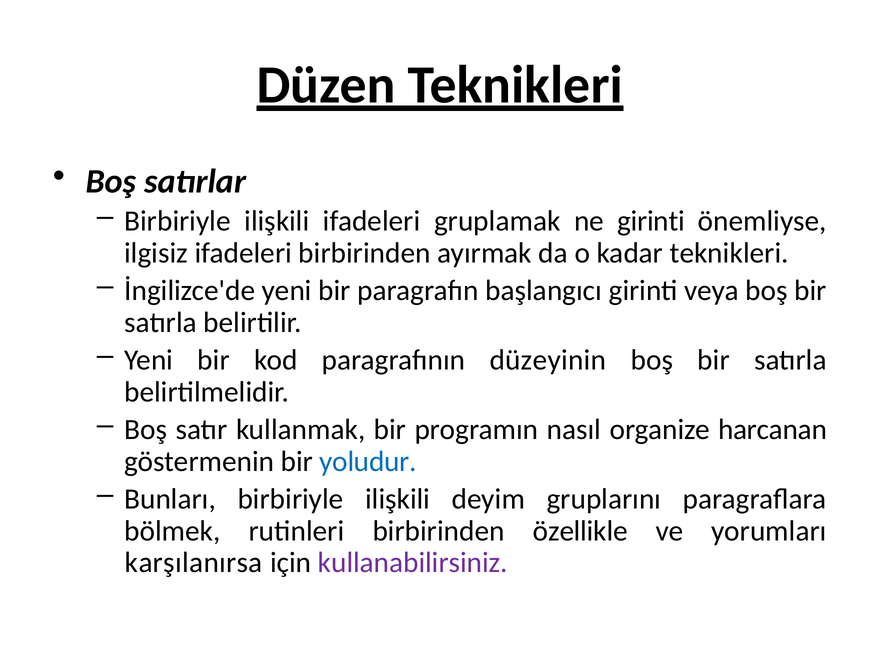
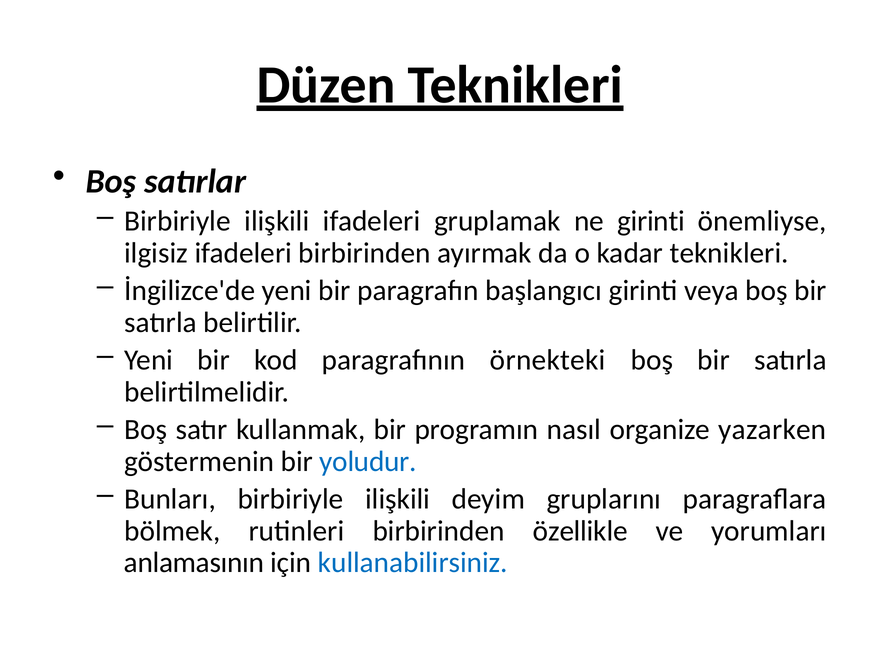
düzeyinin: düzeyinin -> örnekteki
harcanan: harcanan -> yazarken
karşılanırsa: karşılanırsa -> anlamasının
kullanabilirsiniz colour: purple -> blue
